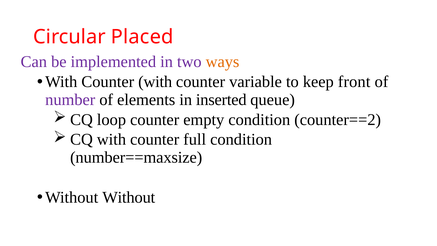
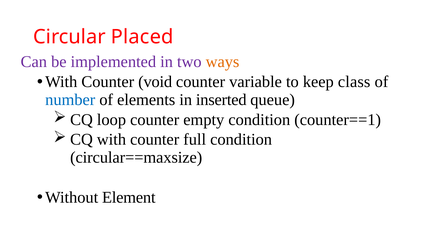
Counter with: with -> void
front: front -> class
number colour: purple -> blue
counter==2: counter==2 -> counter==1
number==maxsize: number==maxsize -> circular==maxsize
Without Without: Without -> Element
